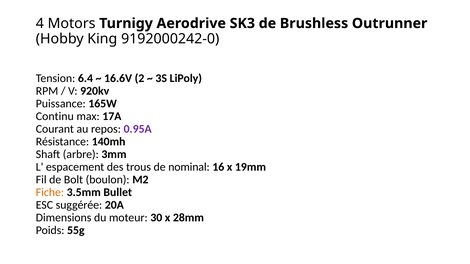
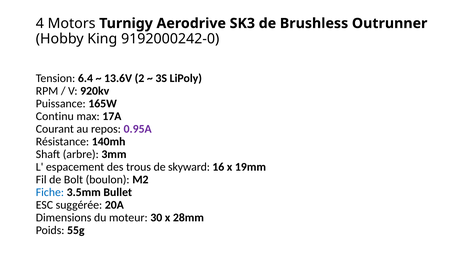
16.6V: 16.6V -> 13.6V
nominal: nominal -> skyward
Fiche colour: orange -> blue
